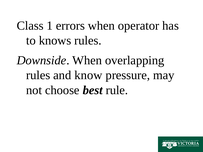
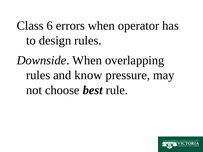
1: 1 -> 6
knows: knows -> design
